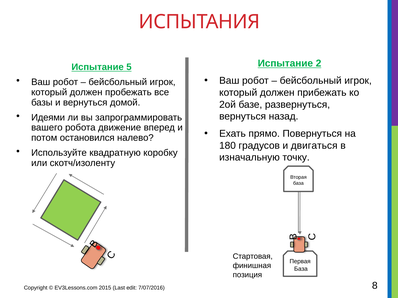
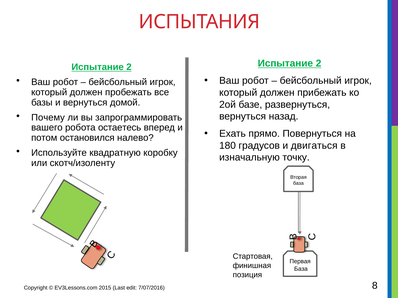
5 at (129, 67): 5 -> 2
Идеями: Идеями -> Почему
движение: движение -> остаетесь
